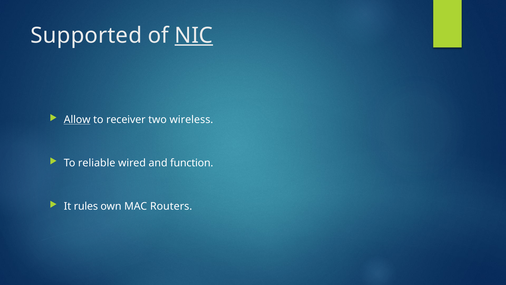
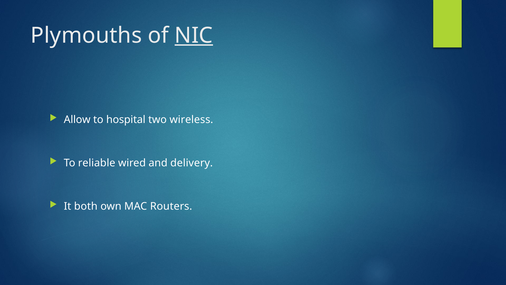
Supported: Supported -> Plymouths
Allow underline: present -> none
receiver: receiver -> hospital
function: function -> delivery
rules: rules -> both
